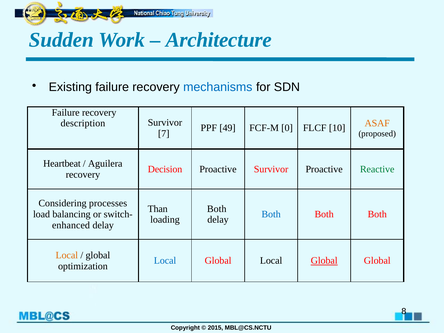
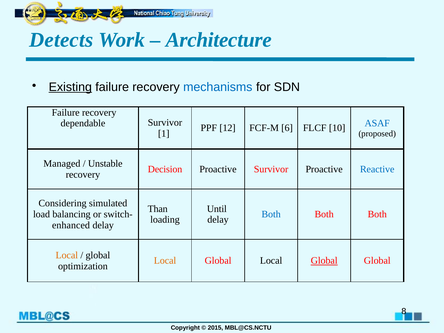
Sudden: Sudden -> Detects
Existing underline: none -> present
description: description -> dependable
49: 49 -> 12
0: 0 -> 6
ASAF colour: orange -> blue
7: 7 -> 1
Heartbeat: Heartbeat -> Managed
Aguilera: Aguilera -> Unstable
Reactive colour: green -> blue
processes: processes -> simulated
Both at (217, 209): Both -> Until
Local at (165, 261) colour: blue -> orange
